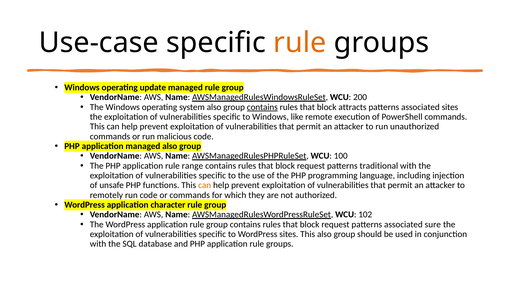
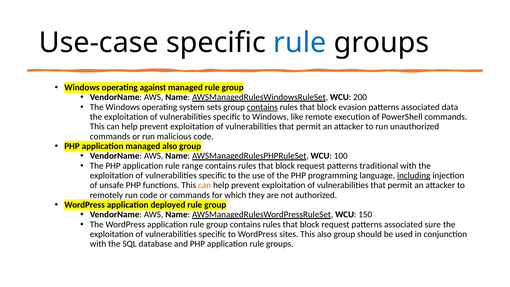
rule at (300, 43) colour: orange -> blue
update: update -> against
system also: also -> sets
attracts: attracts -> evasion
associated sites: sites -> data
including underline: none -> present
character: character -> deployed
102: 102 -> 150
